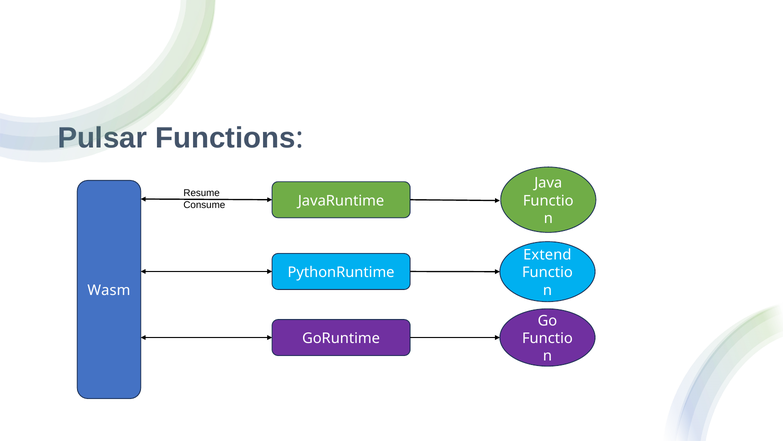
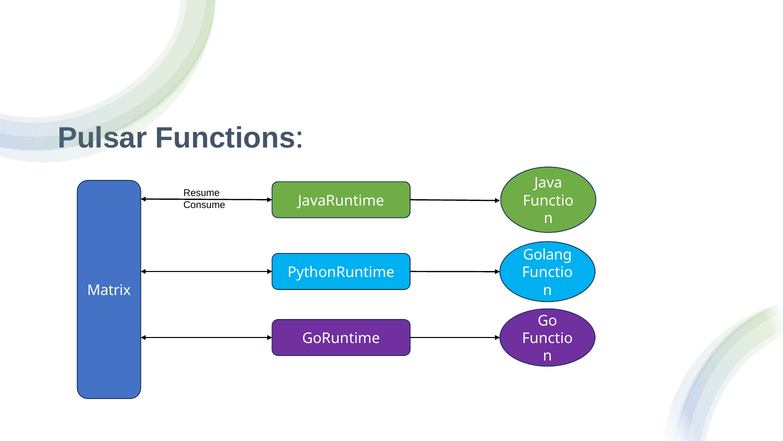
Extend: Extend -> Golang
Wasm: Wasm -> Matrix
